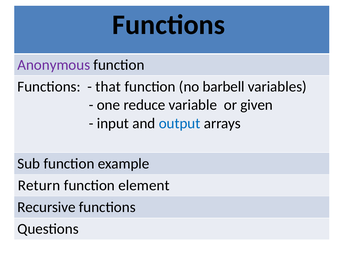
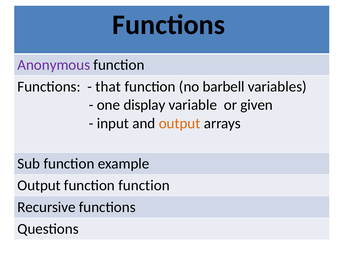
reduce: reduce -> display
output at (180, 123) colour: blue -> orange
Return at (39, 185): Return -> Output
function element: element -> function
